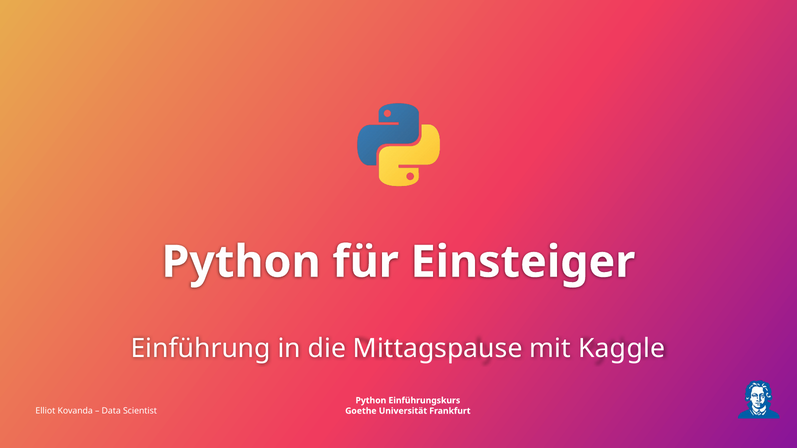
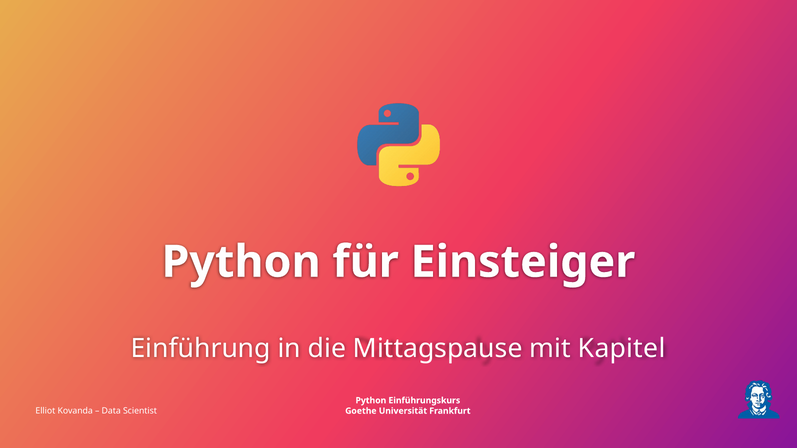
Kaggle: Kaggle -> Kapitel
